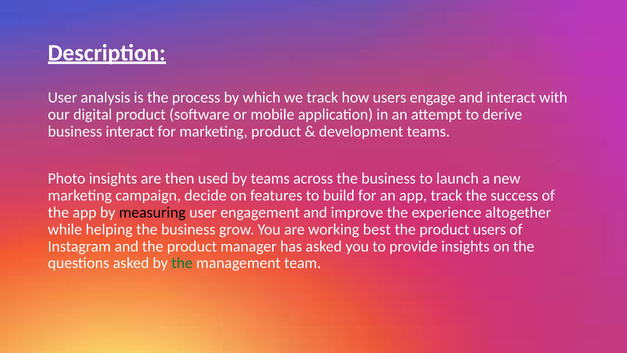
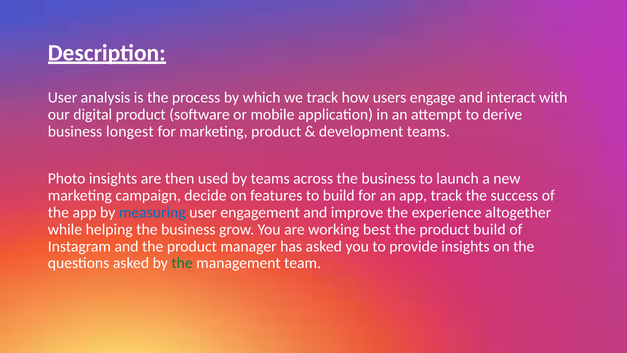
business interact: interact -> longest
measuring colour: black -> blue
product users: users -> build
